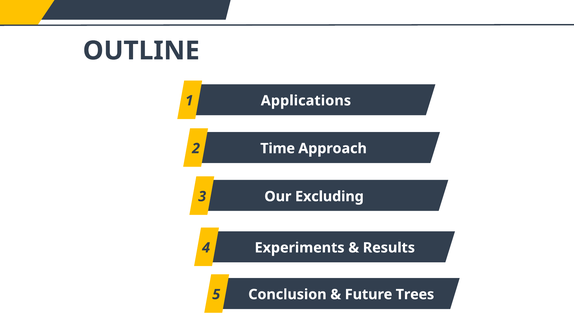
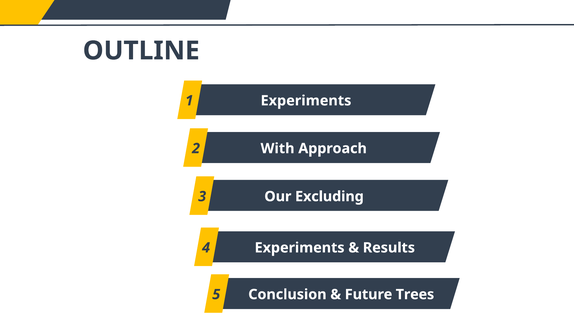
Applications at (306, 101): Applications -> Experiments
Time: Time -> With
